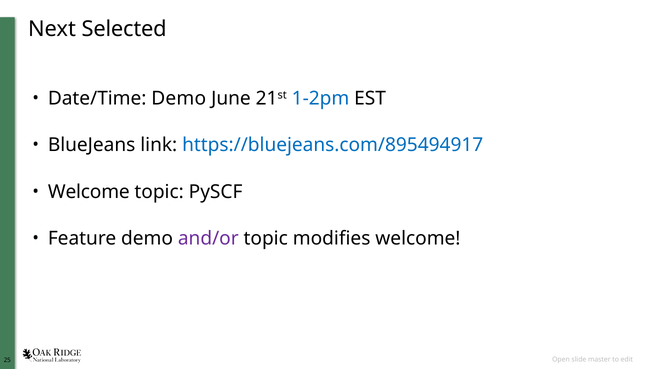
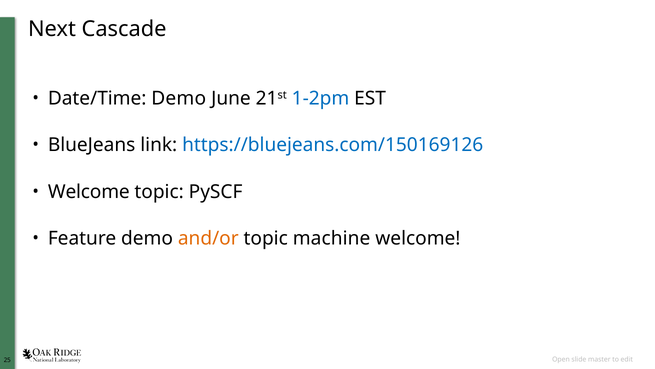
Selected: Selected -> Cascade
https://bluejeans.com/895494917: https://bluejeans.com/895494917 -> https://bluejeans.com/150169126
and/or colour: purple -> orange
modifies: modifies -> machine
